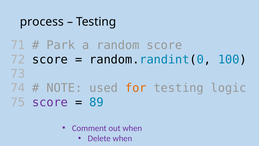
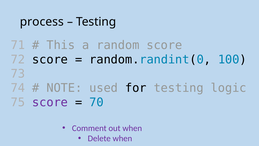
Park: Park -> This
for colour: orange -> black
89: 89 -> 70
